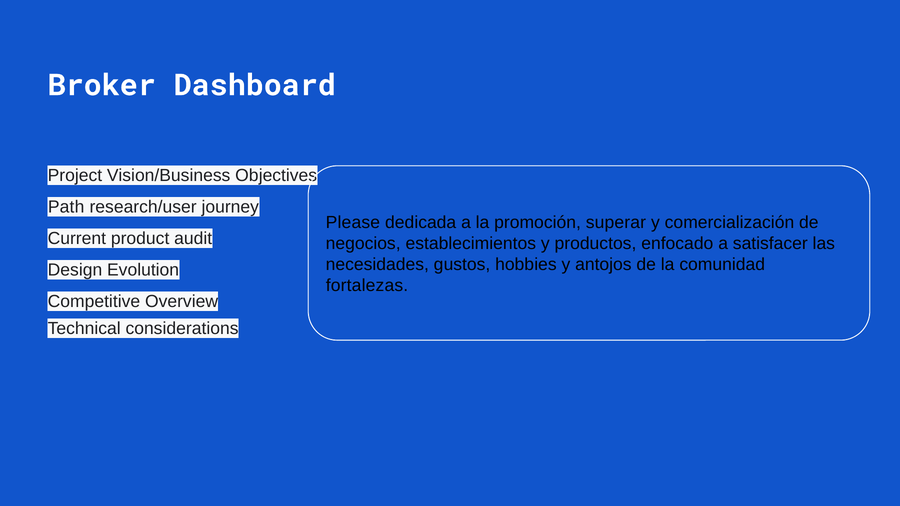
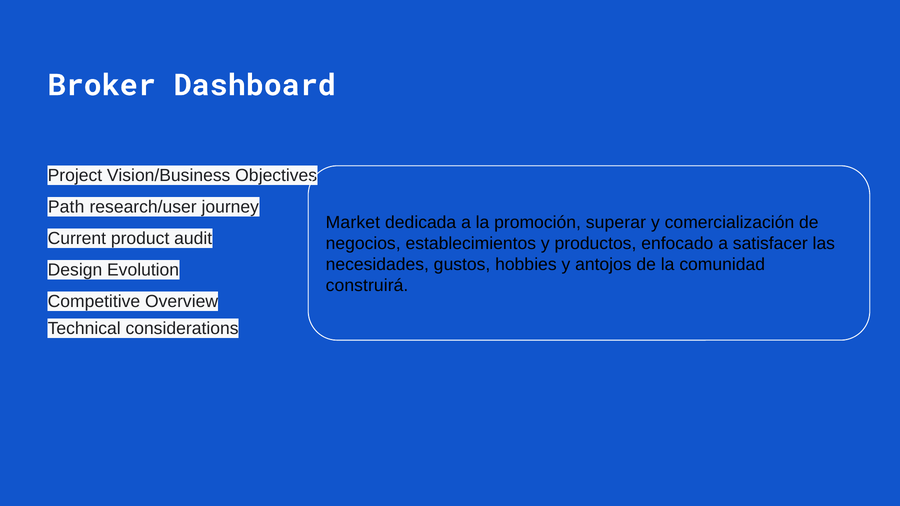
Please: Please -> Market
fortalezas: fortalezas -> construirá
